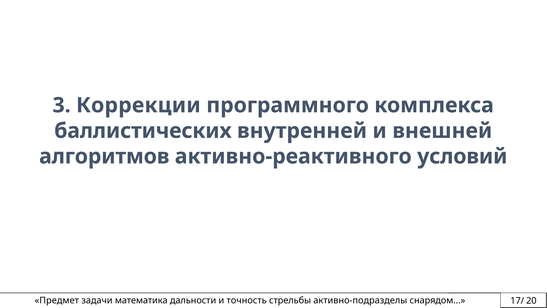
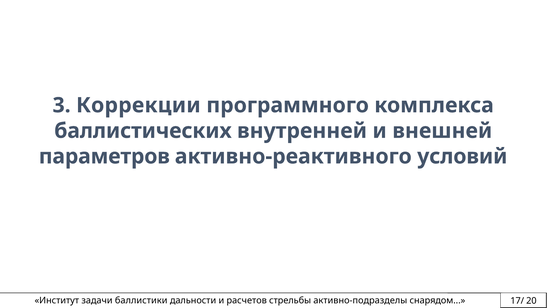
алгоритмов: алгоритмов -> параметров
Предмет: Предмет -> Институт
математика: математика -> баллистики
точность: точность -> расчетов
